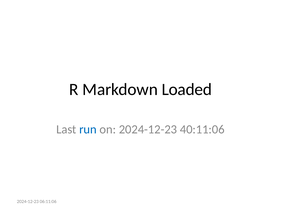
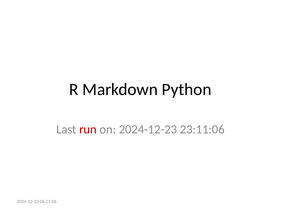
Loaded: Loaded -> Python
run colour: blue -> red
40:11:06: 40:11:06 -> 23:11:06
